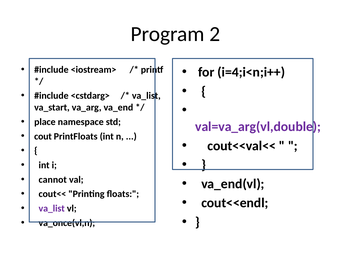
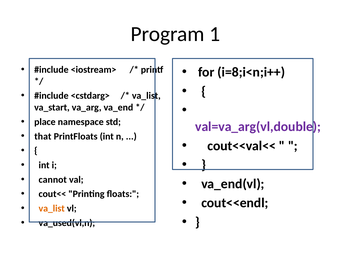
2: 2 -> 1
i=4;i<n;i++: i=4;i<n;i++ -> i=8;i<n;i++
cout: cout -> that
va_list at (52, 209) colour: purple -> orange
va_once(vl,n: va_once(vl,n -> va_used(vl,n
